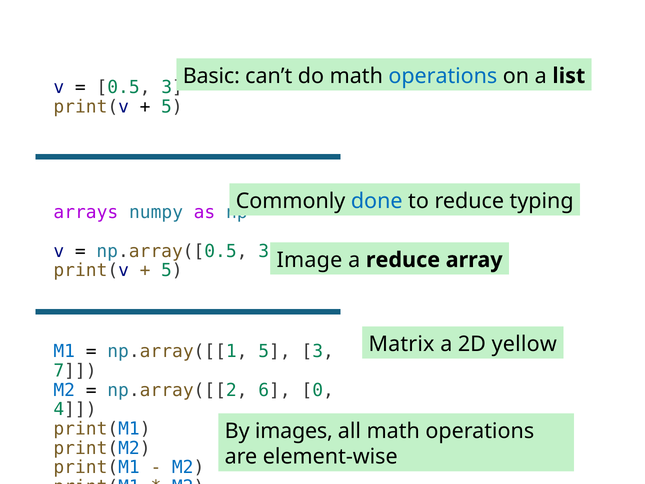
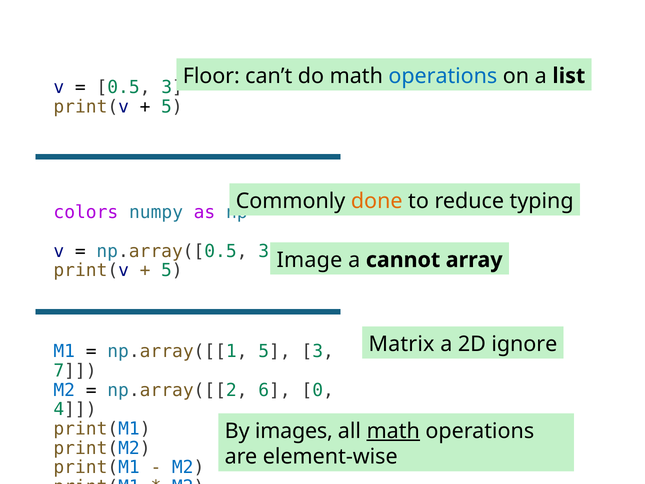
Basic: Basic -> Floor
done colour: blue -> orange
arrays: arrays -> colors
a reduce: reduce -> cannot
yellow: yellow -> ignore
math at (393, 431) underline: none -> present
